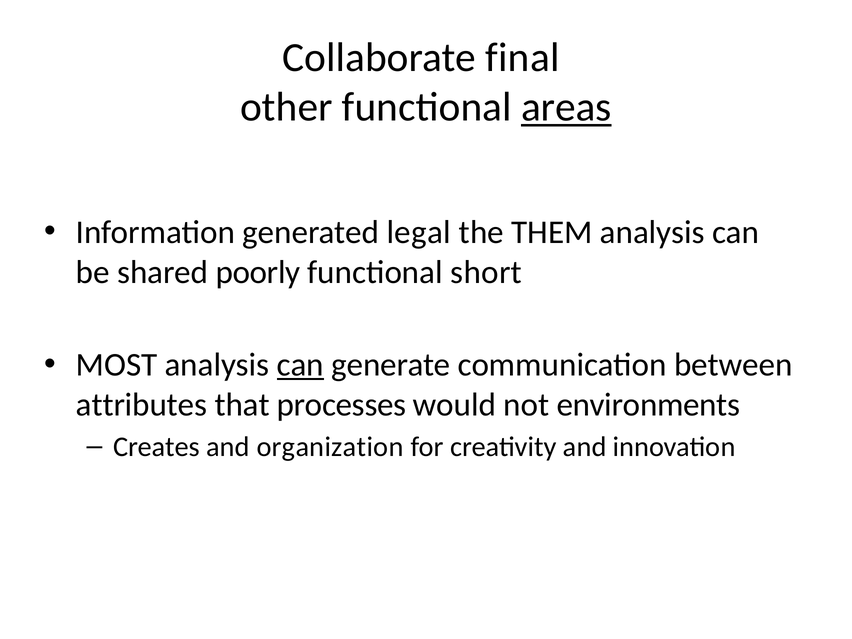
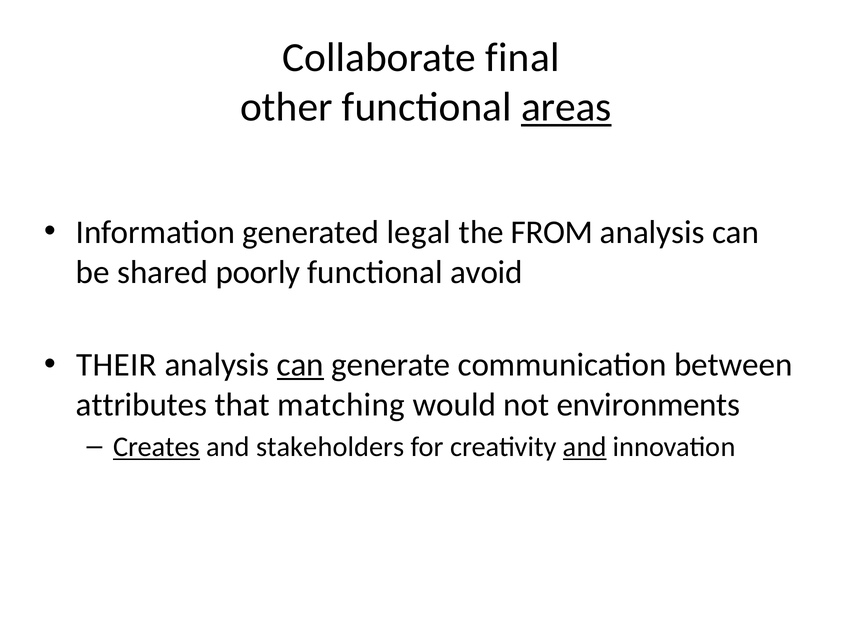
THEM: THEM -> FROM
short: short -> avoid
MOST: MOST -> THEIR
processes: processes -> matching
Creates underline: none -> present
organization: organization -> stakeholders
and at (585, 447) underline: none -> present
